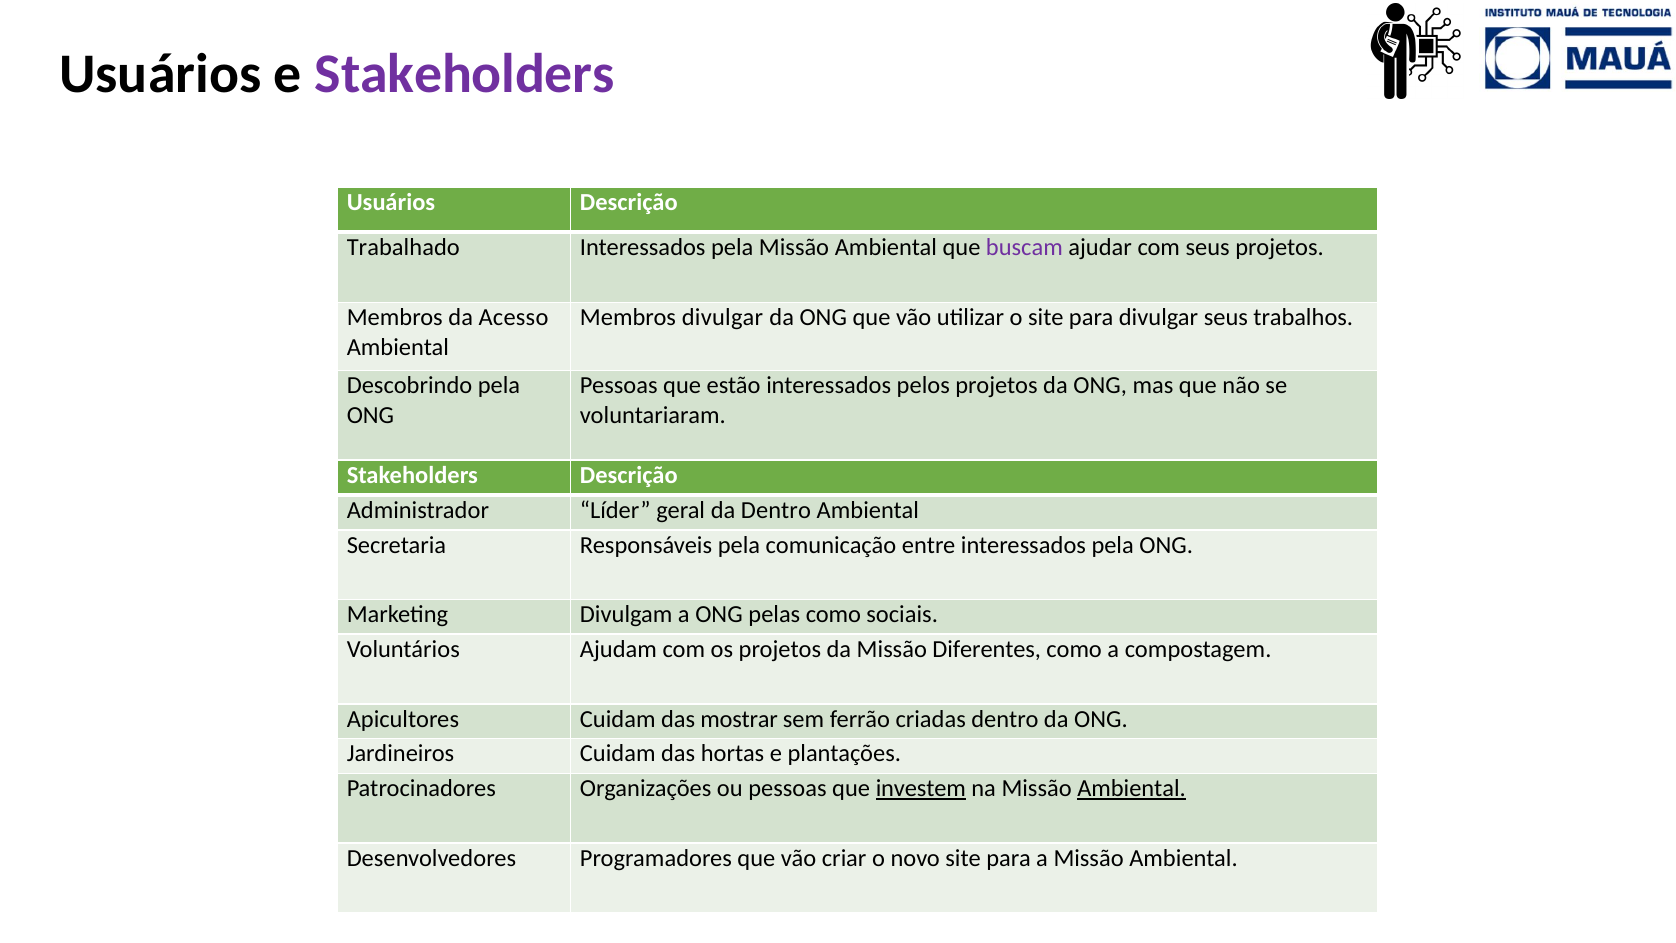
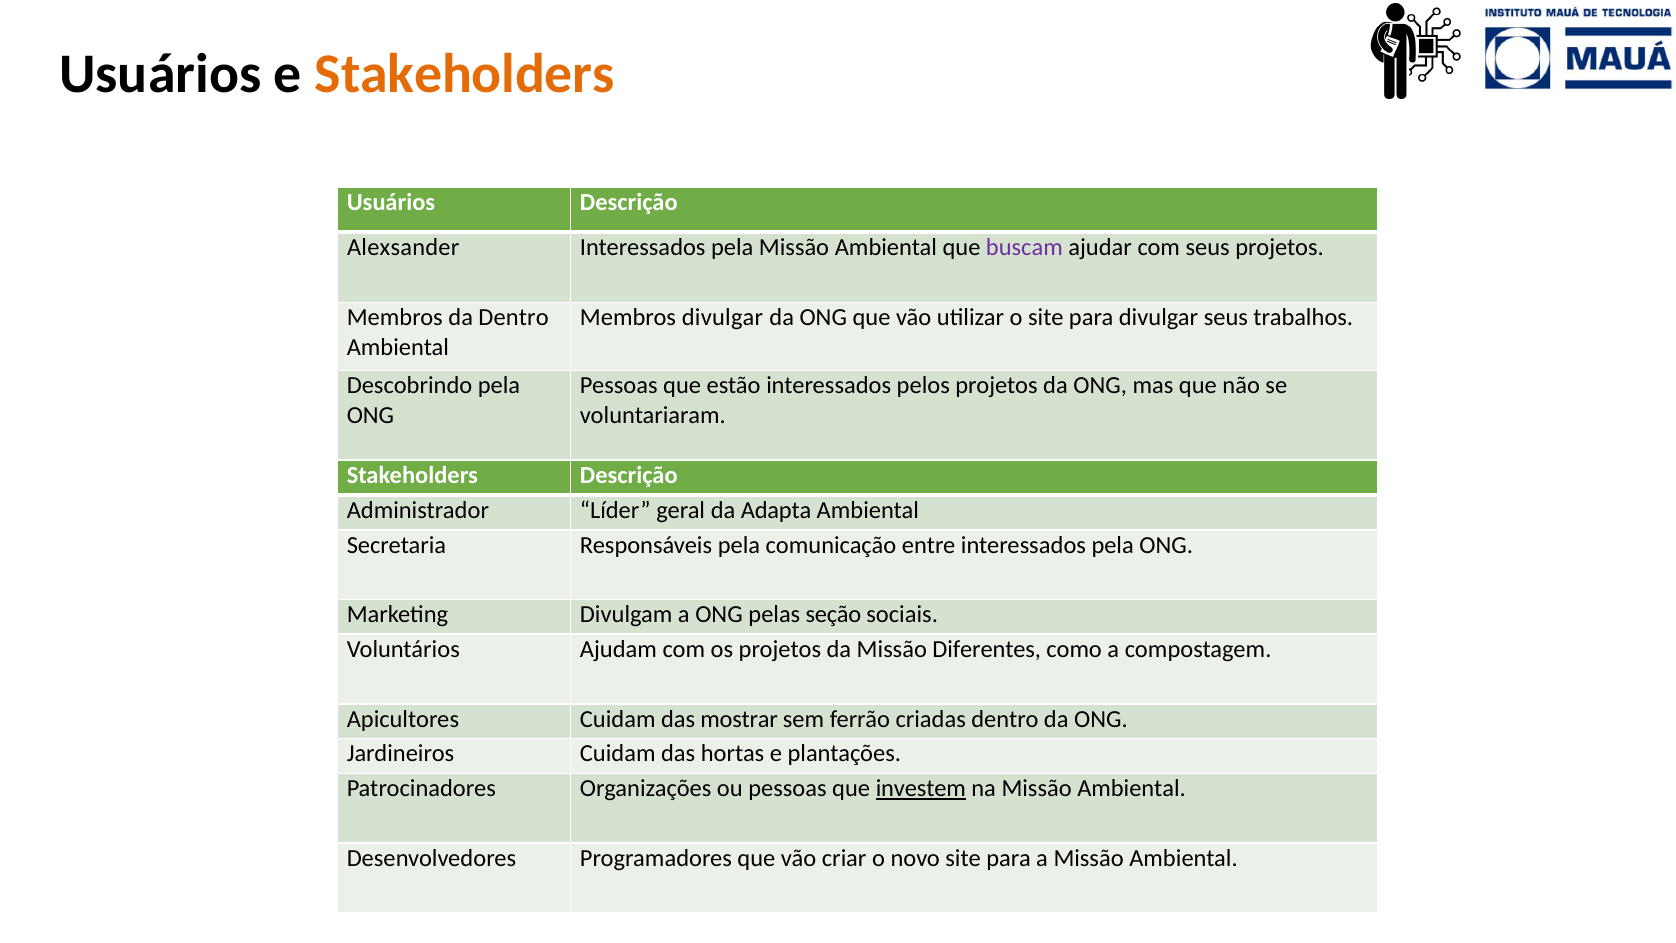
Stakeholders at (465, 74) colour: purple -> orange
Trabalhado: Trabalhado -> Alexsander
da Acesso: Acesso -> Dentro
da Dentro: Dentro -> Adapta
pelas como: como -> seção
Ambiental at (1132, 788) underline: present -> none
